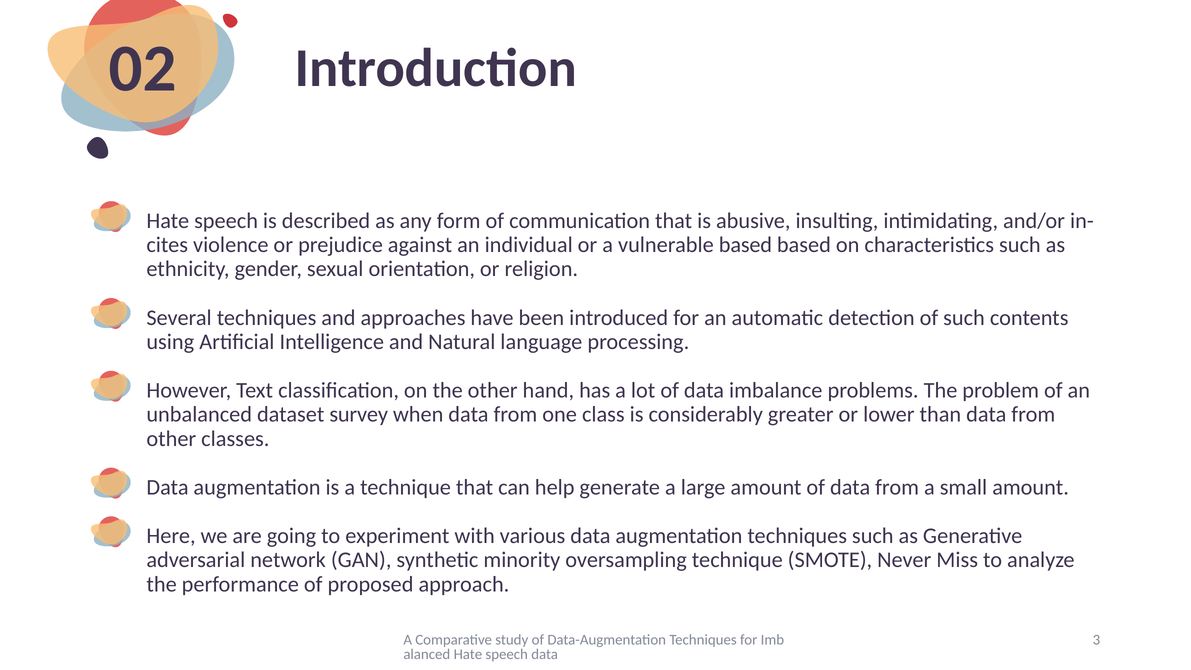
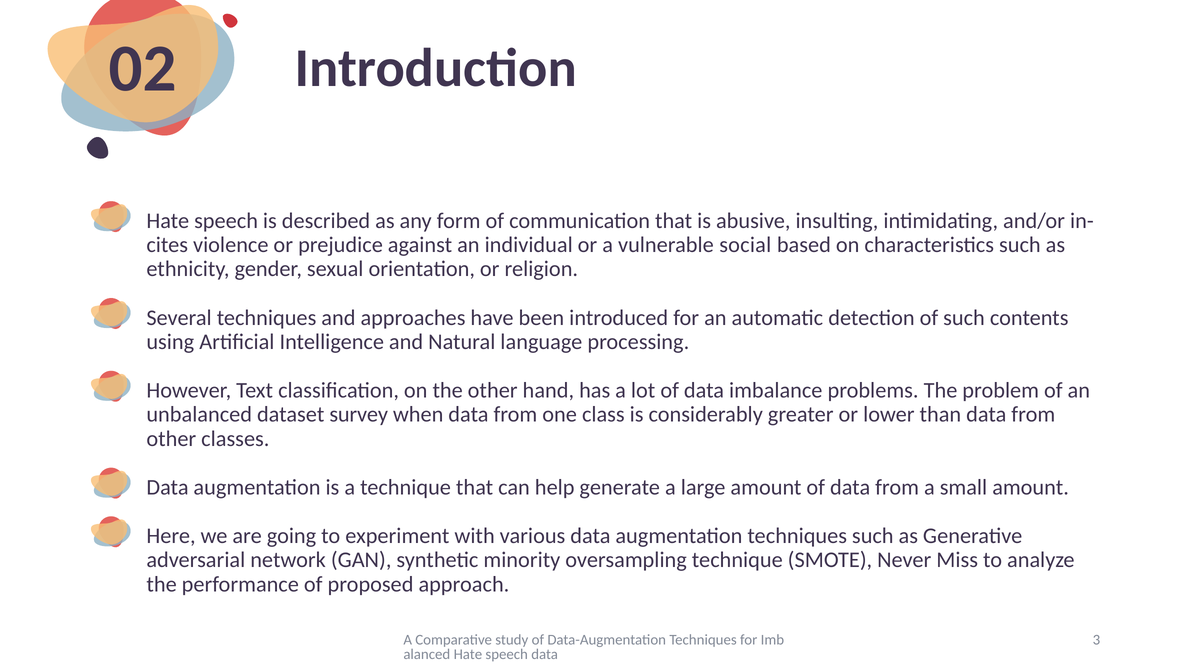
vulnerable based: based -> social
